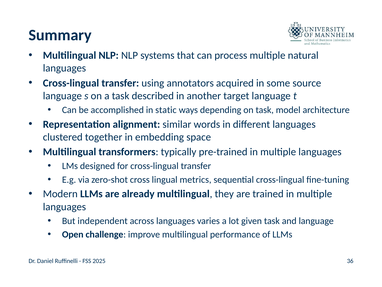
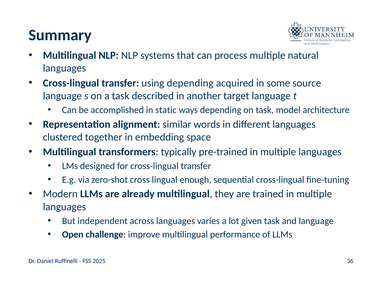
using annotators: annotators -> depending
metrics: metrics -> enough
